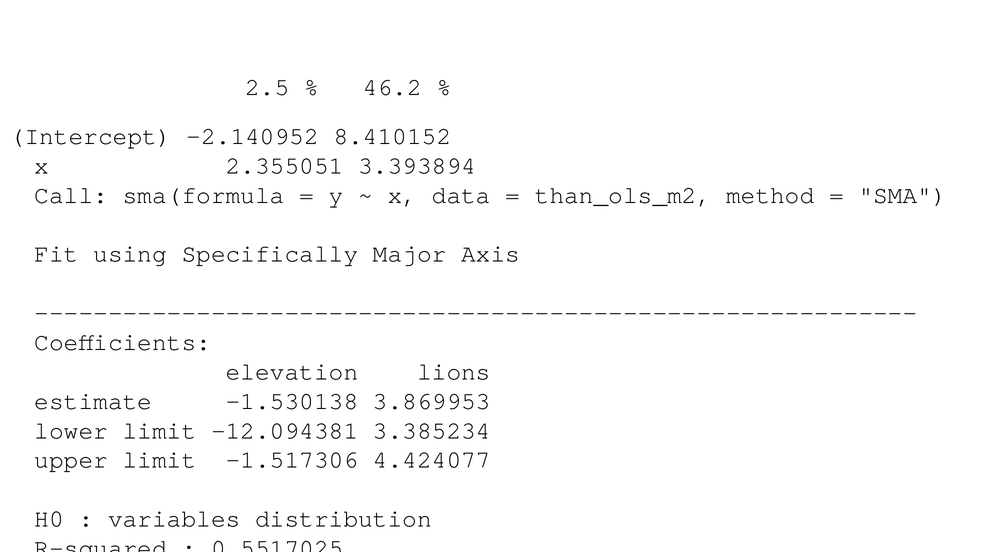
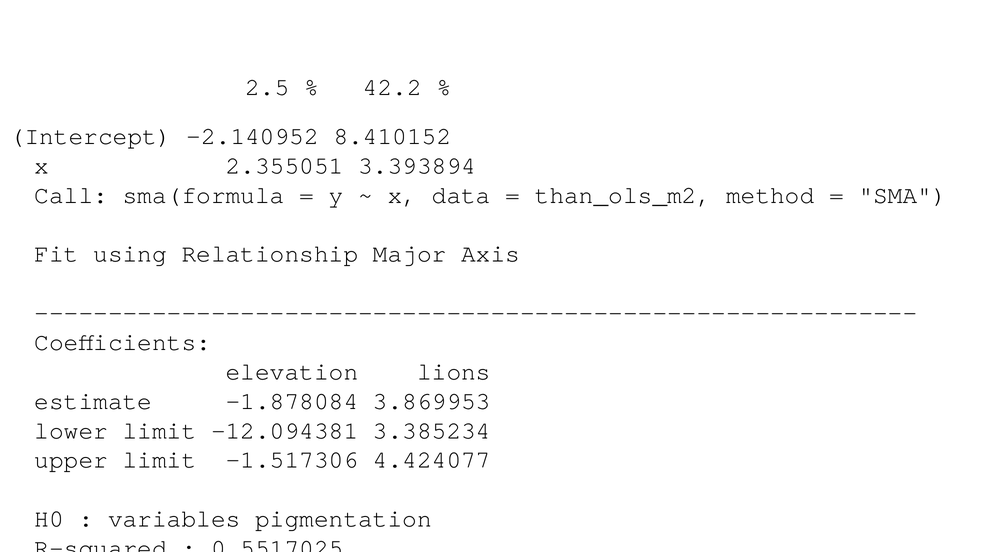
46.2: 46.2 -> 42.2
Specifically: Specifically -> Relationship
-1.530138: -1.530138 -> -1.878084
distribution: distribution -> pigmentation
